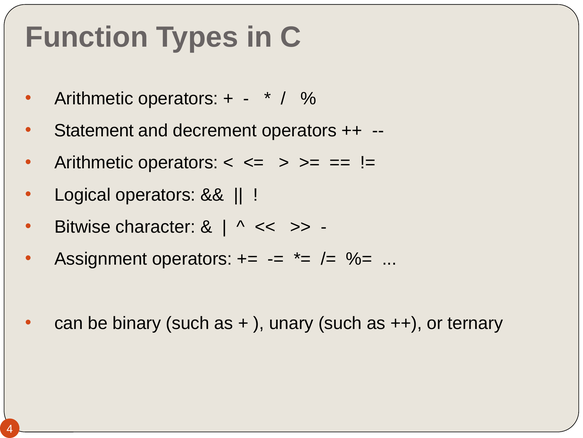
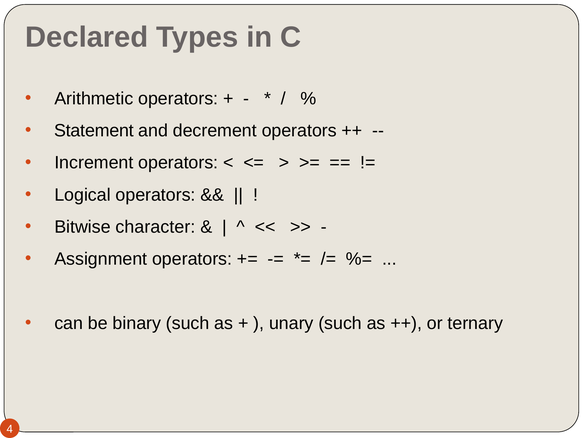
Function: Function -> Declared
Arithmetic at (94, 162): Arithmetic -> Increment
